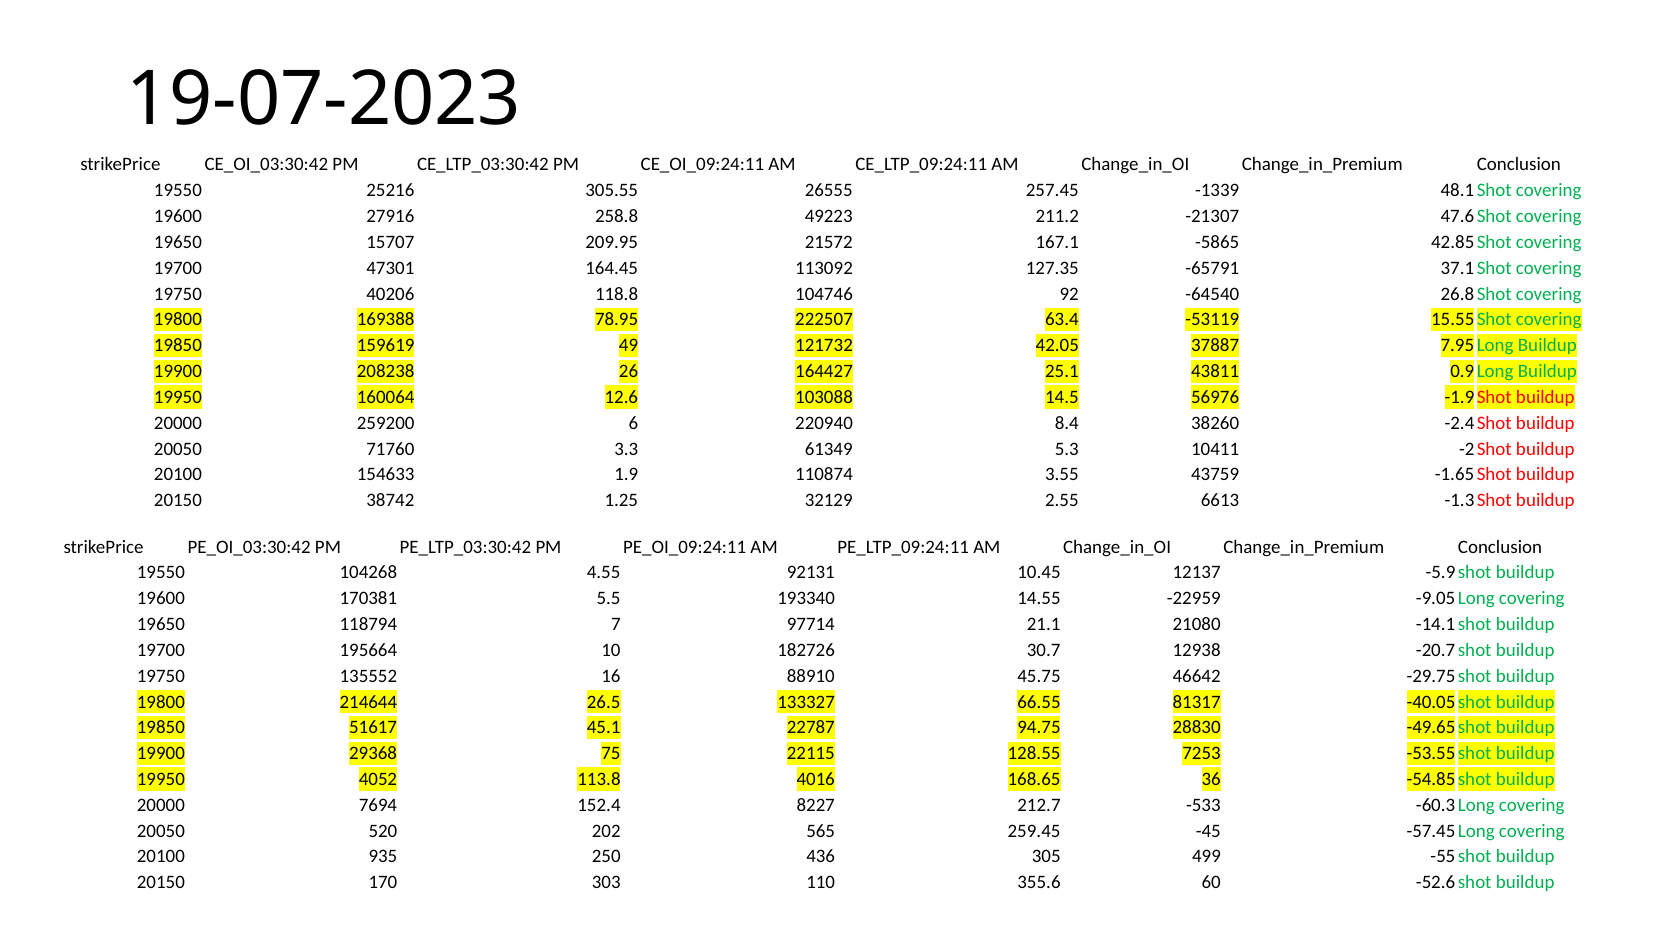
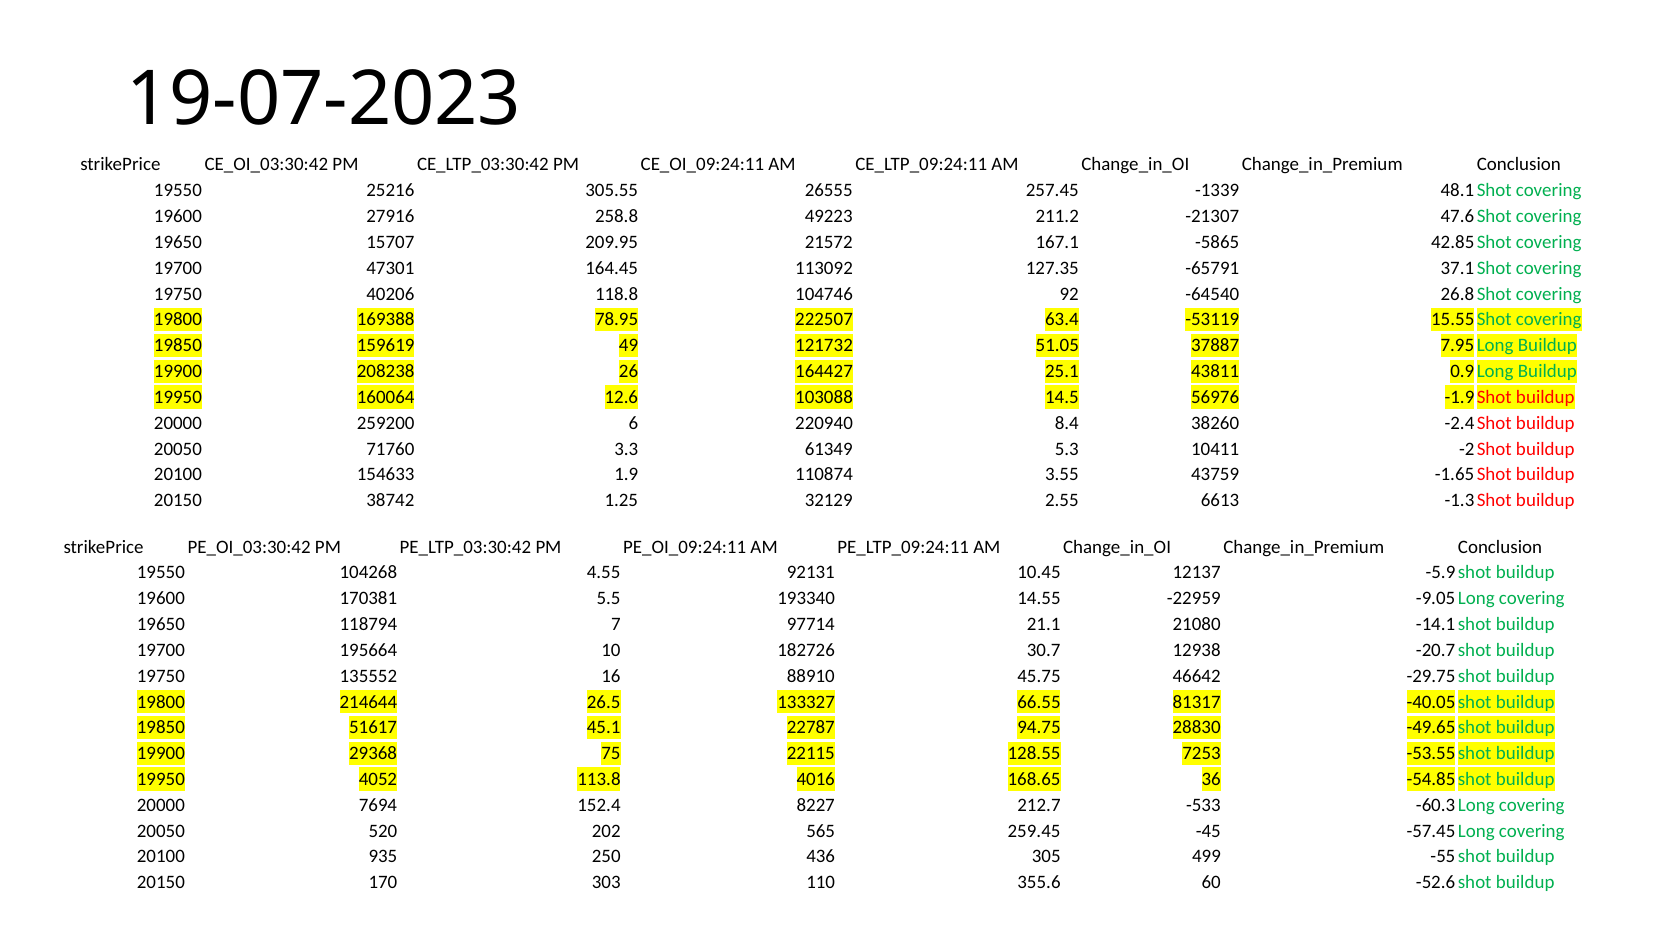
42.05: 42.05 -> 51.05
